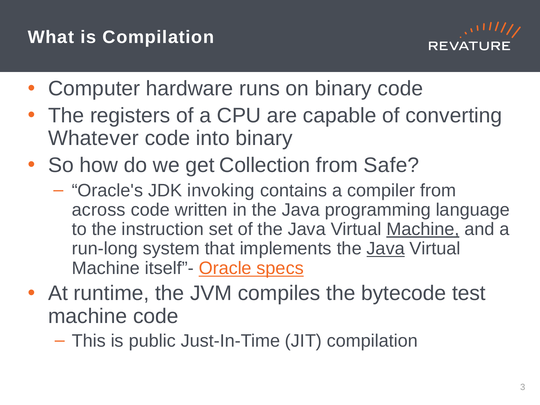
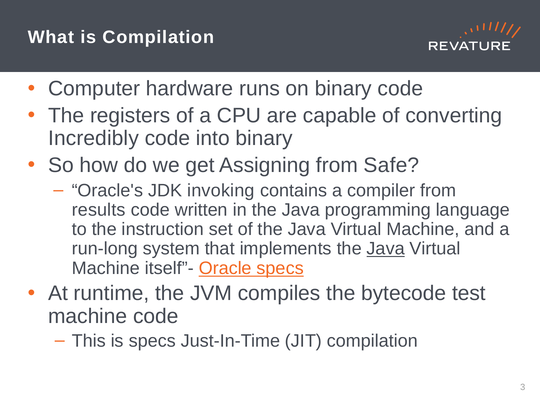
Whatever: Whatever -> Incredibly
Collection: Collection -> Assigning
across: across -> results
Machine at (423, 229) underline: present -> none
is public: public -> specs
